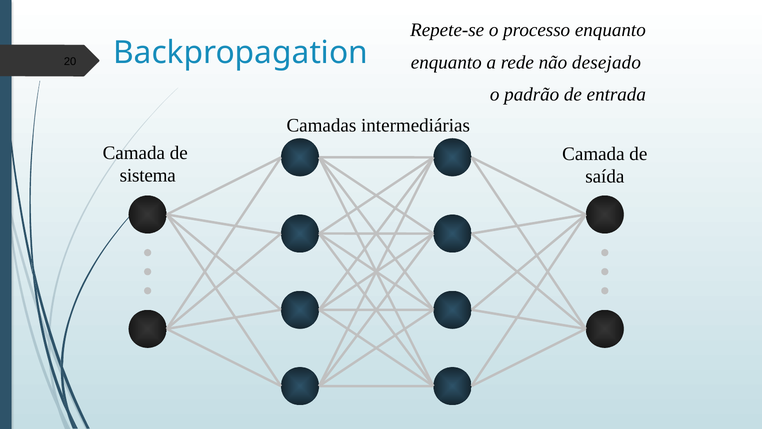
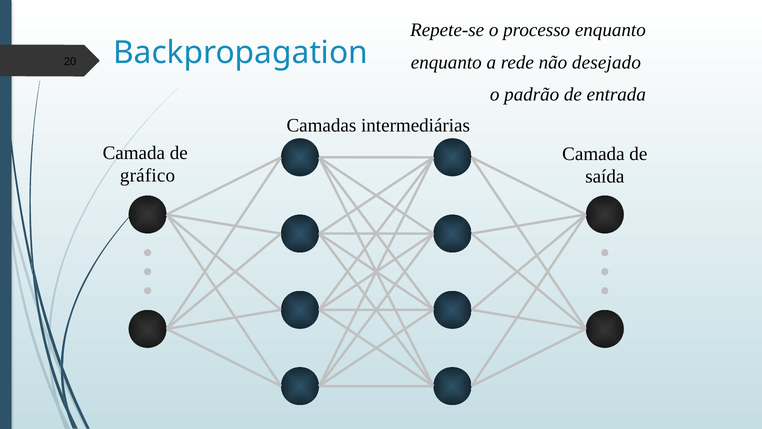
sistema: sistema -> gráfico
